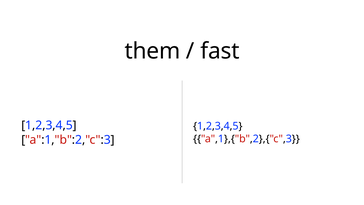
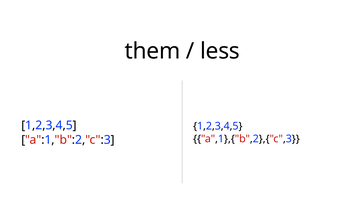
fast: fast -> less
